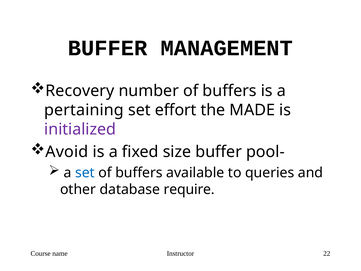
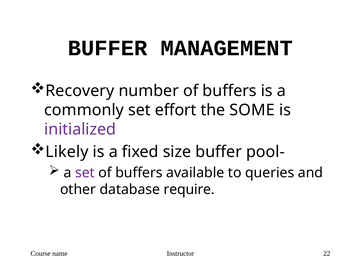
pertaining: pertaining -> commonly
MADE: MADE -> SOME
Avoid: Avoid -> Likely
set at (85, 172) colour: blue -> purple
